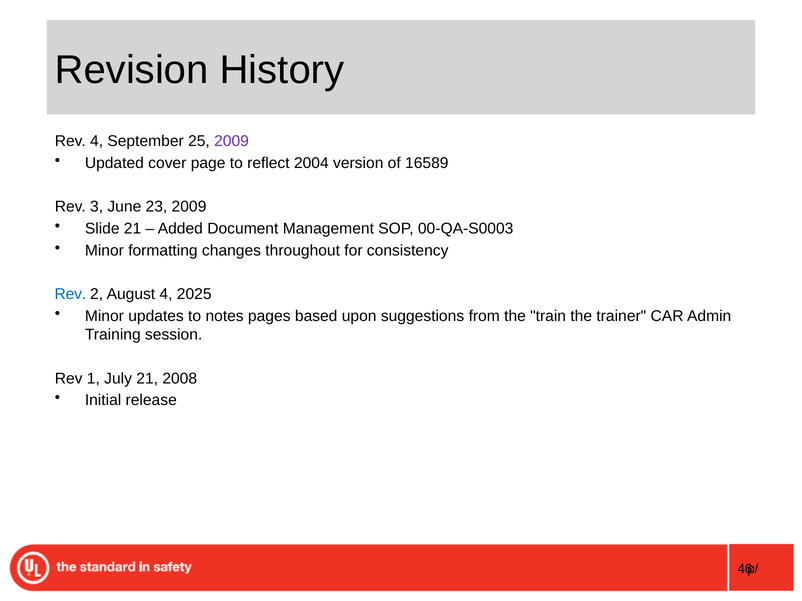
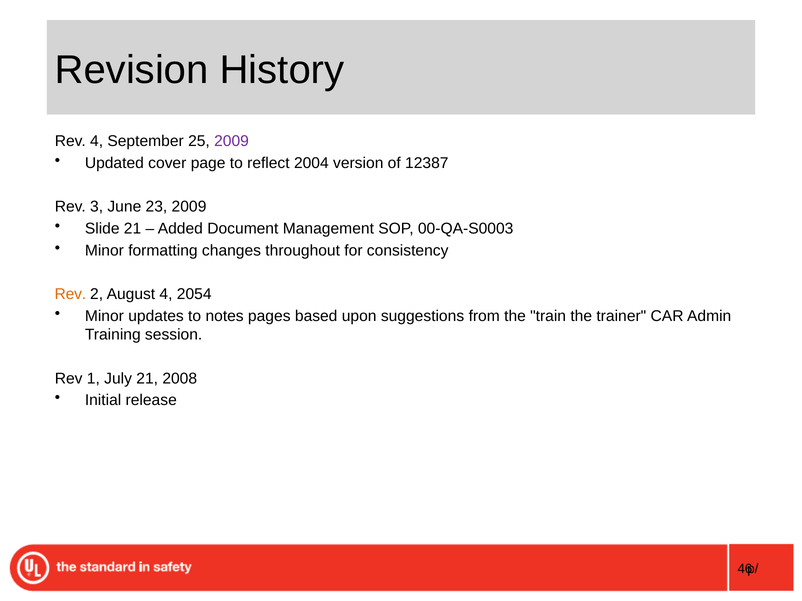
16589: 16589 -> 12387
Rev at (70, 294) colour: blue -> orange
2025: 2025 -> 2054
